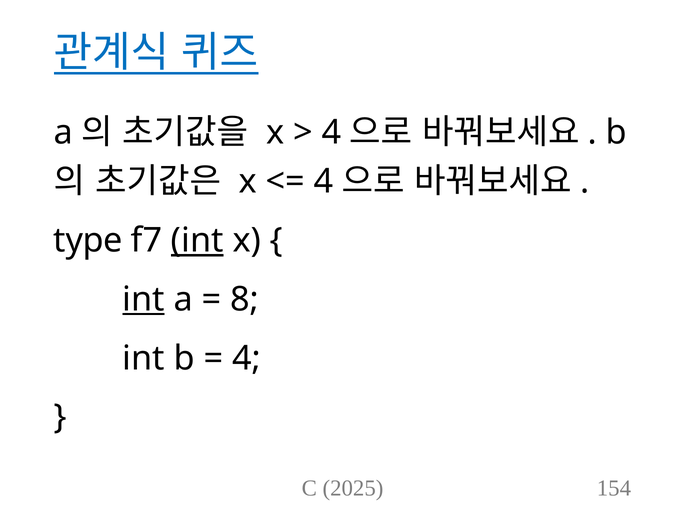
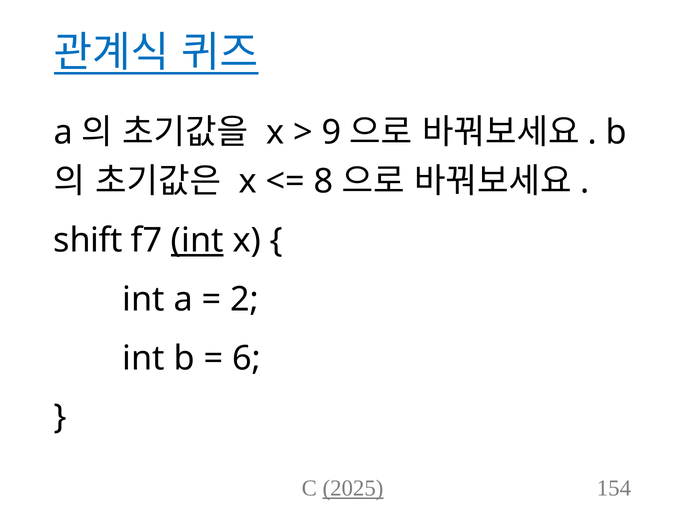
4 at (331, 132): 4 -> 9
4 at (324, 182): 4 -> 8
type: type -> shift
int at (144, 299) underline: present -> none
8: 8 -> 2
4 at (246, 358): 4 -> 6
2025 underline: none -> present
